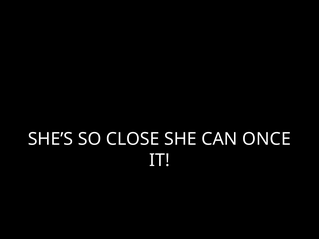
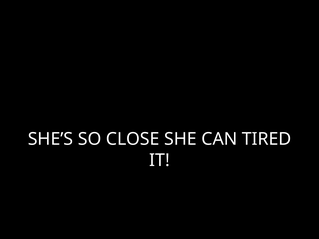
ONCE: ONCE -> TIRED
